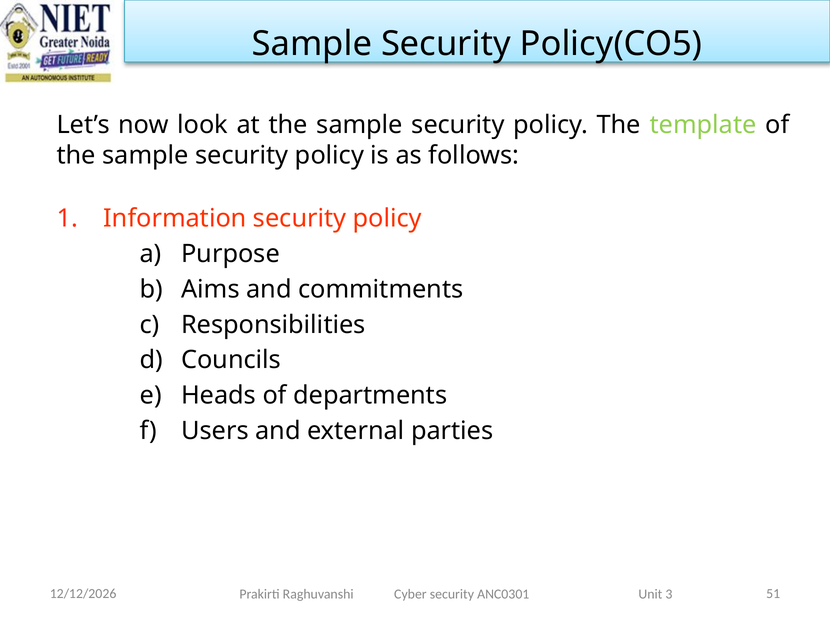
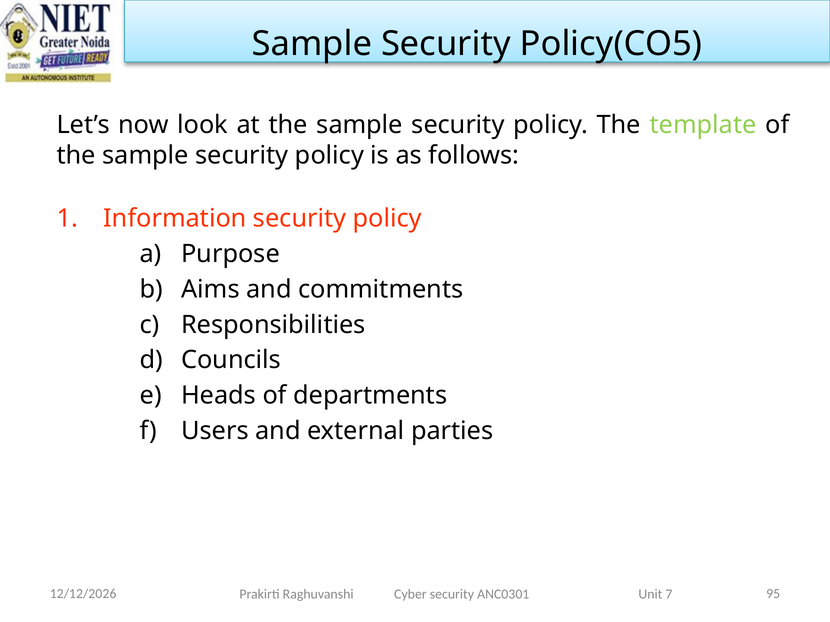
51: 51 -> 95
3: 3 -> 7
